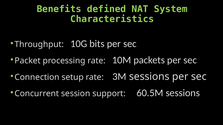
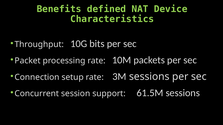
System: System -> Device
60.5M: 60.5M -> 61.5M
